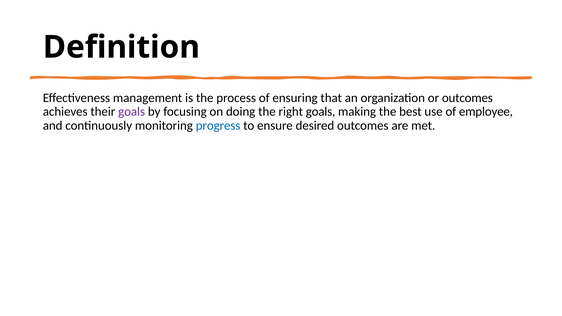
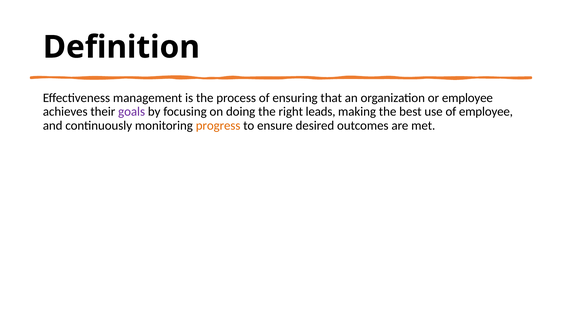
or outcomes: outcomes -> employee
right goals: goals -> leads
progress colour: blue -> orange
